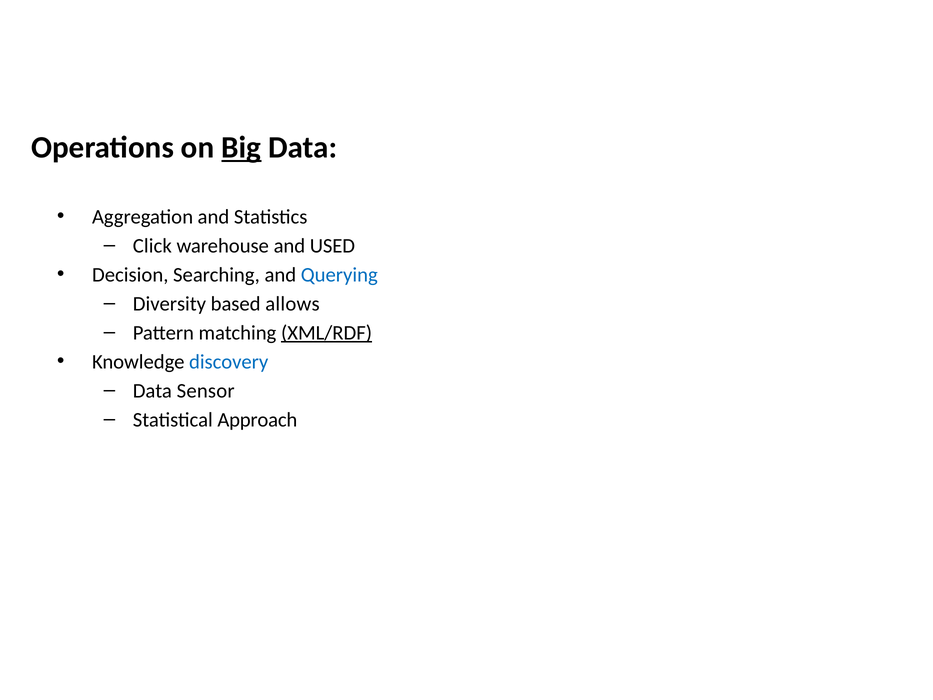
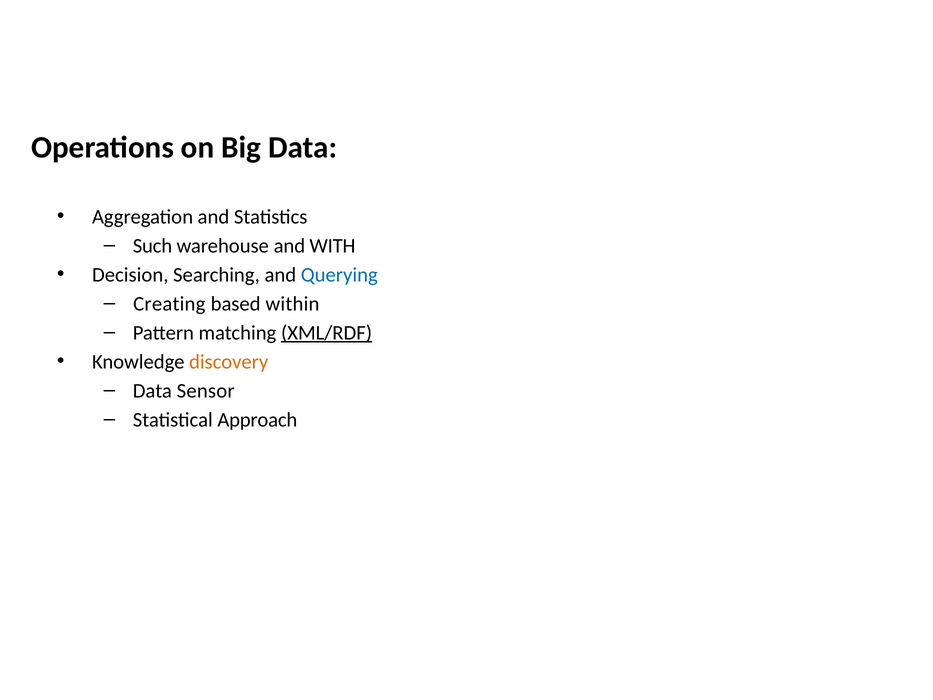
Big underline: present -> none
Click: Click -> Such
USED: USED -> WITH
Diversity: Diversity -> Creating
allows: allows -> within
discovery colour: blue -> orange
